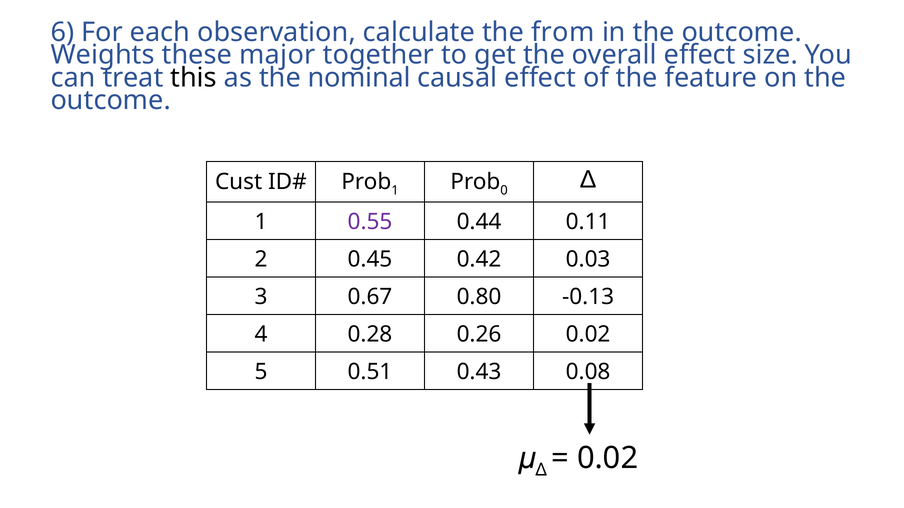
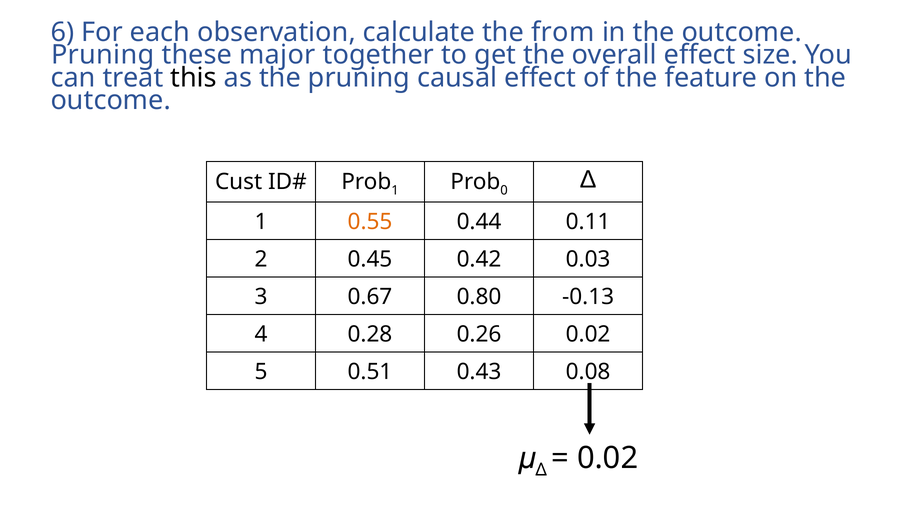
Weights at (103, 55): Weights -> Pruning
the nominal: nominal -> pruning
0.55 colour: purple -> orange
